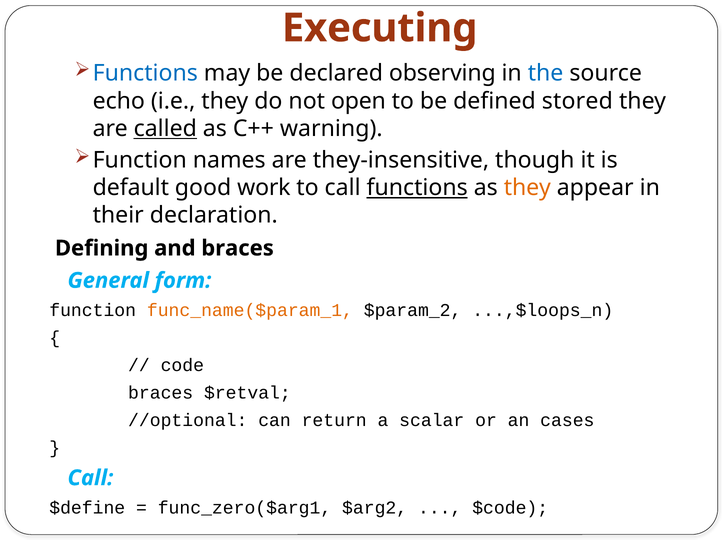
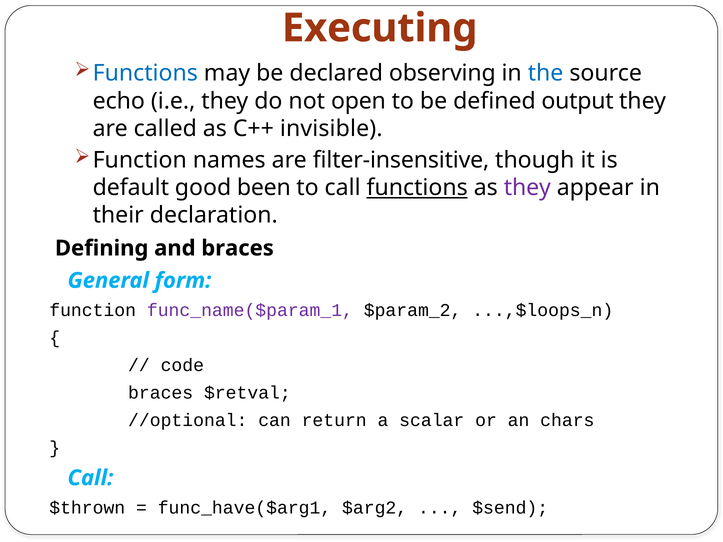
stored: stored -> output
called underline: present -> none
warning: warning -> invisible
they-insensitive: they-insensitive -> filter-insensitive
work: work -> been
they at (527, 188) colour: orange -> purple
func_name($param_1 colour: orange -> purple
cases: cases -> chars
$define: $define -> $thrown
func_zero($arg1: func_zero($arg1 -> func_have($arg1
$code: $code -> $send
